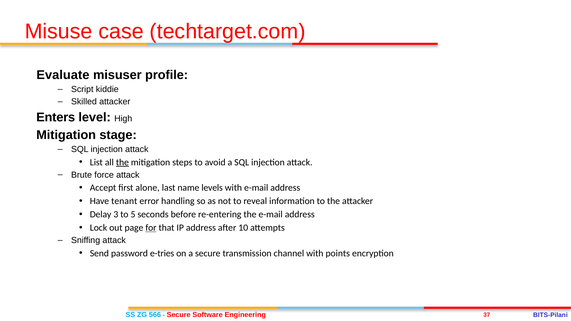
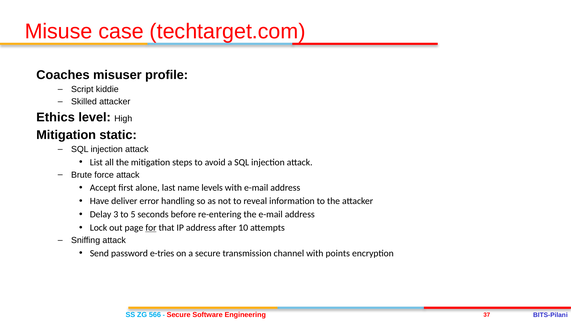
Evaluate: Evaluate -> Coaches
Enters: Enters -> Ethics
stage: stage -> static
the at (122, 162) underline: present -> none
tenant: tenant -> deliver
